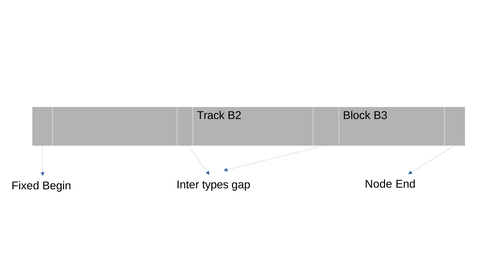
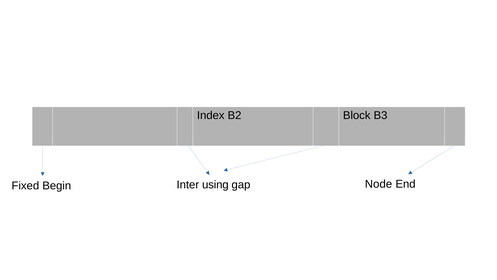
Track: Track -> Index
types: types -> using
